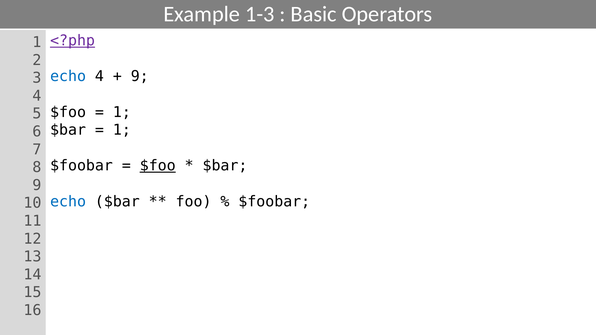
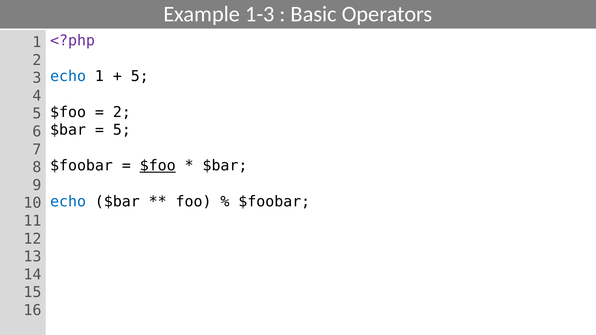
<?php underline: present -> none
echo 4: 4 -> 1
9 at (140, 76): 9 -> 5
1 at (122, 112): 1 -> 2
1 at (122, 130): 1 -> 5
